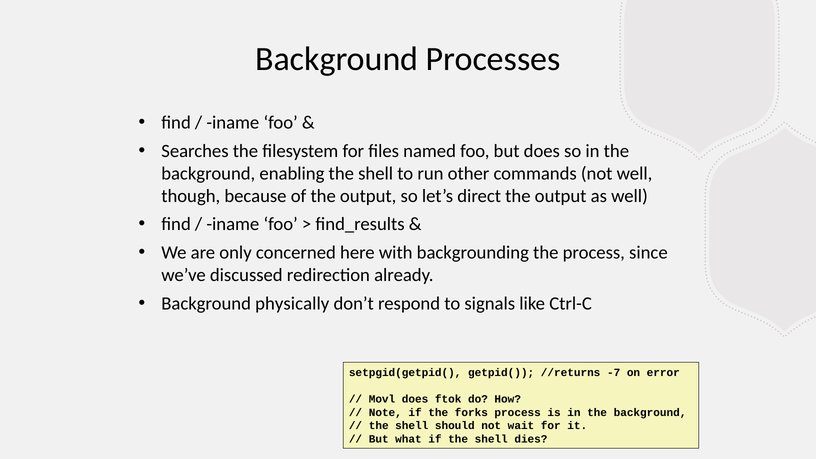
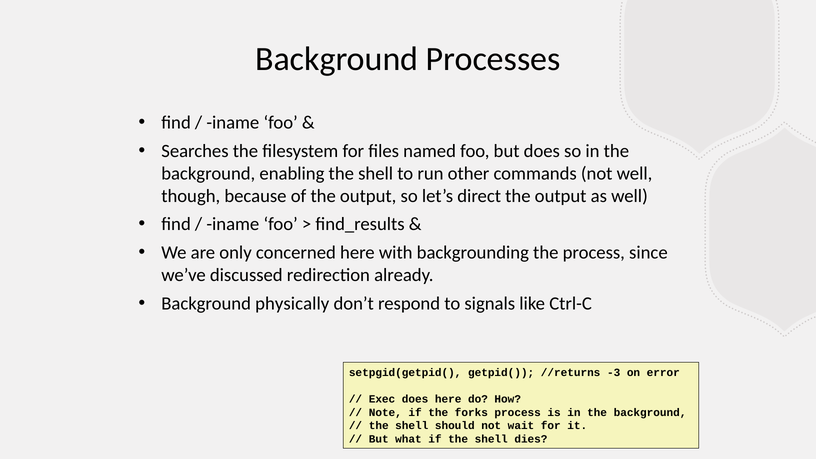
-7: -7 -> -3
Movl: Movl -> Exec
does ftok: ftok -> here
